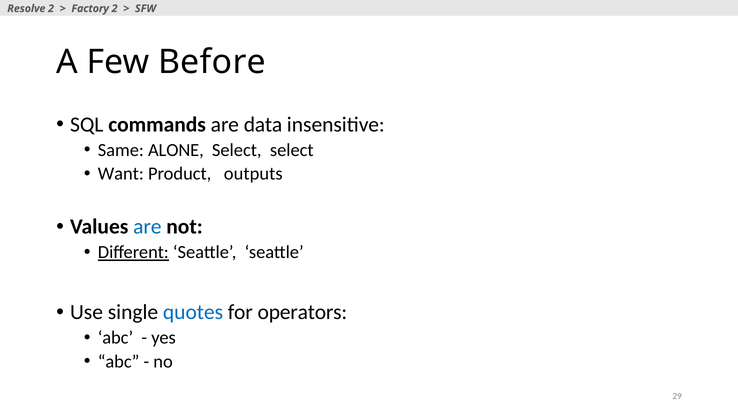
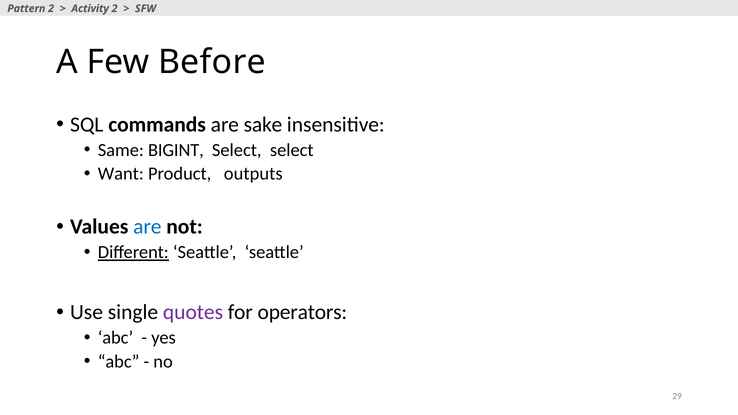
Resolve: Resolve -> Pattern
Factory: Factory -> Activity
data: data -> sake
ALONE: ALONE -> BIGINT
quotes colour: blue -> purple
